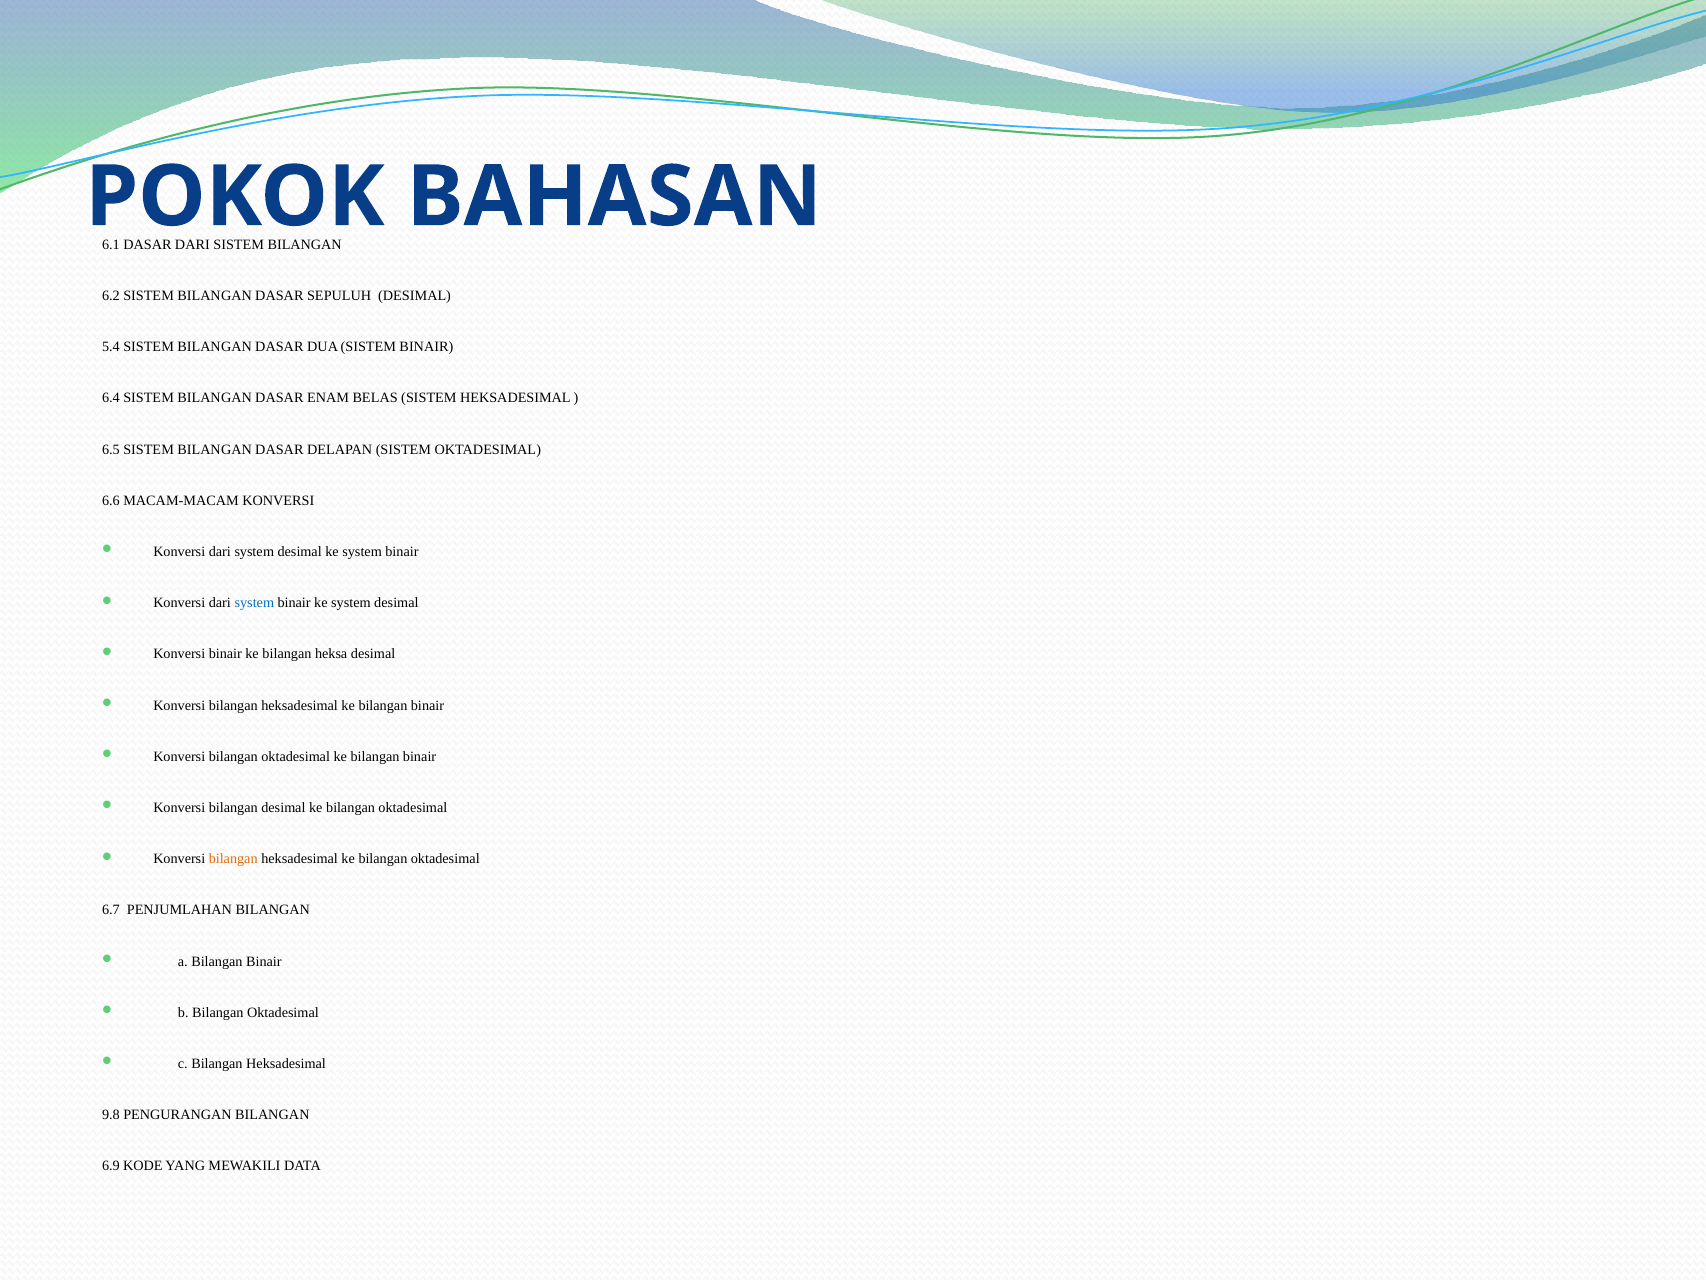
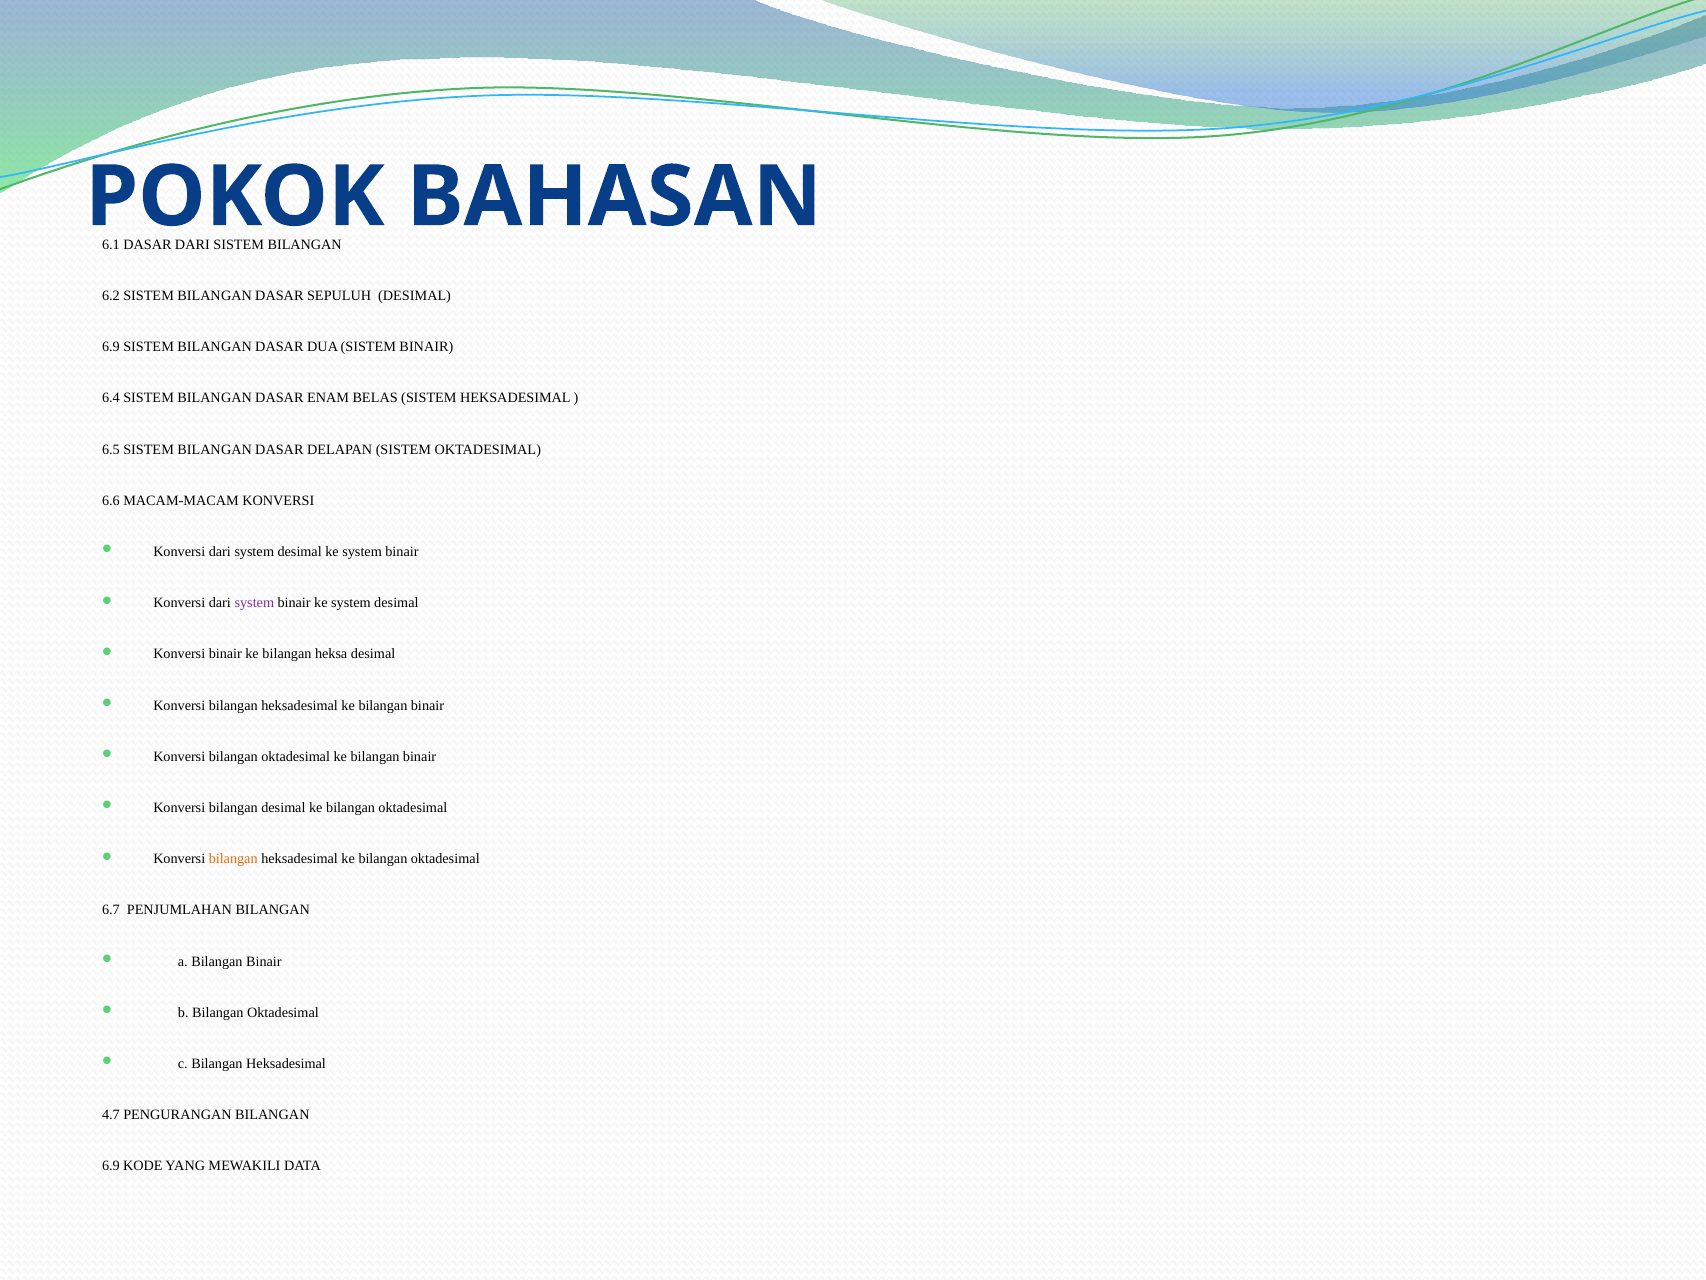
5.4 at (111, 347): 5.4 -> 6.9
system at (254, 603) colour: blue -> purple
9.8: 9.8 -> 4.7
